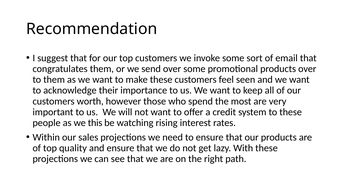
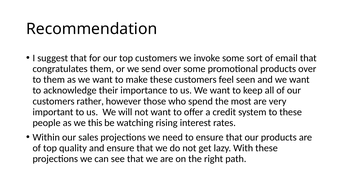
worth: worth -> rather
